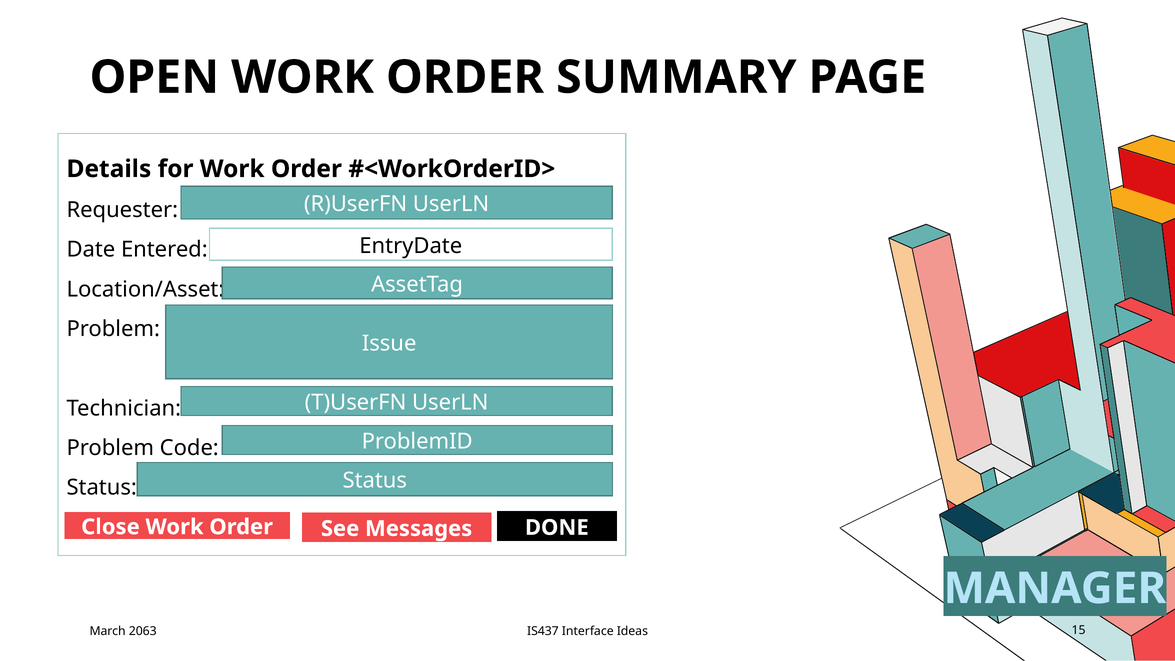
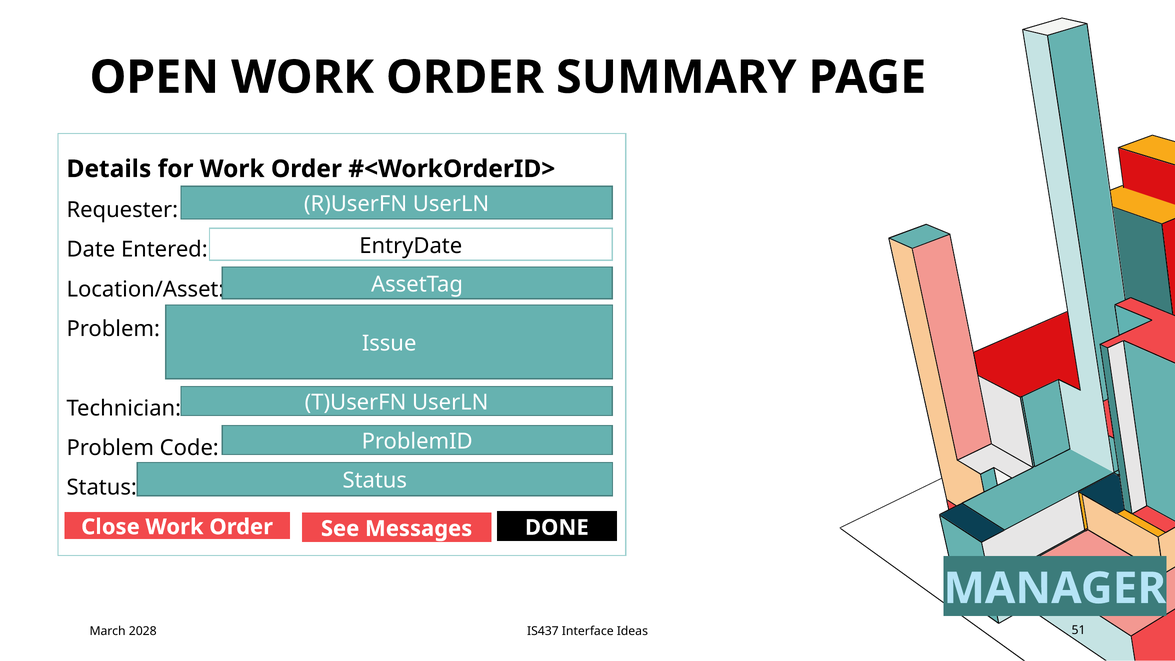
2063: 2063 -> 2028
15: 15 -> 51
